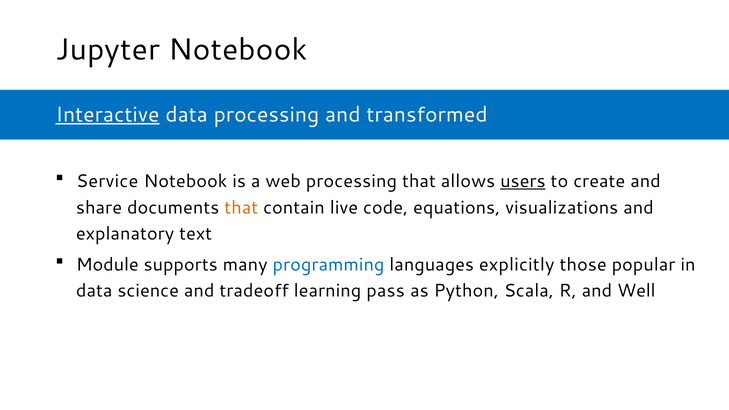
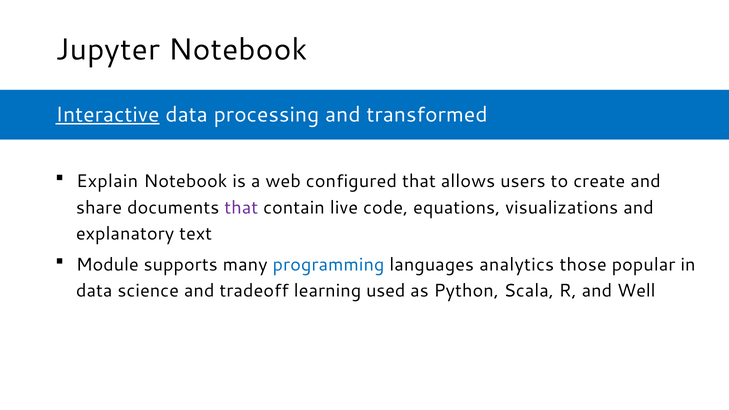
Service: Service -> Explain
web processing: processing -> configured
users underline: present -> none
that at (241, 208) colour: orange -> purple
explicitly: explicitly -> analytics
pass: pass -> used
